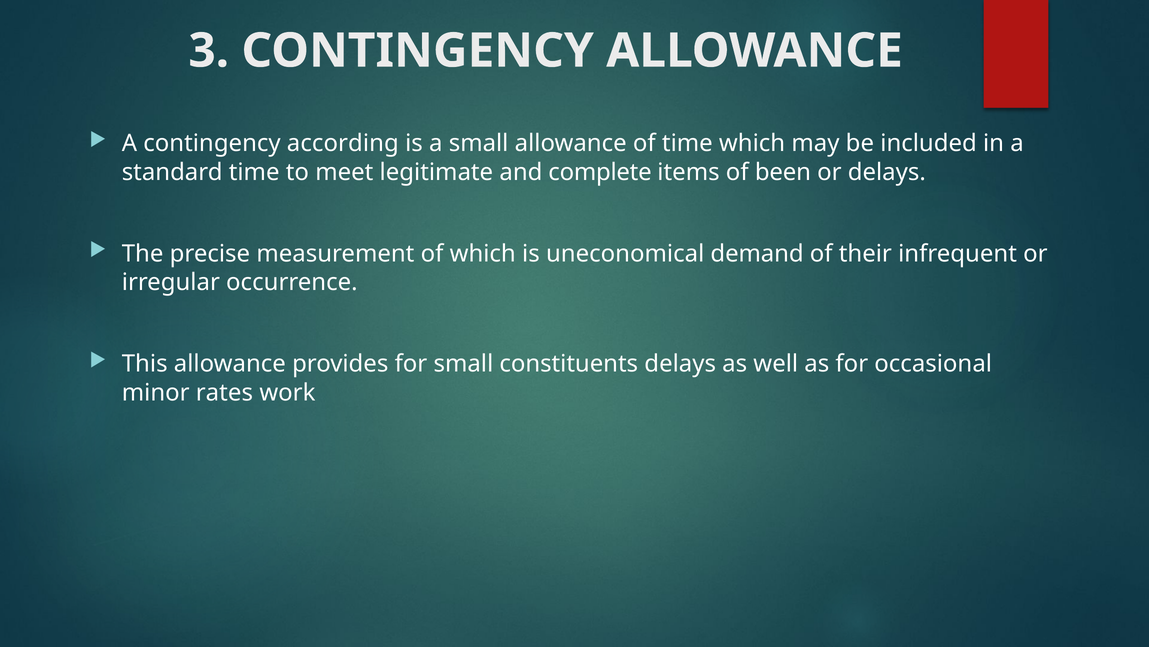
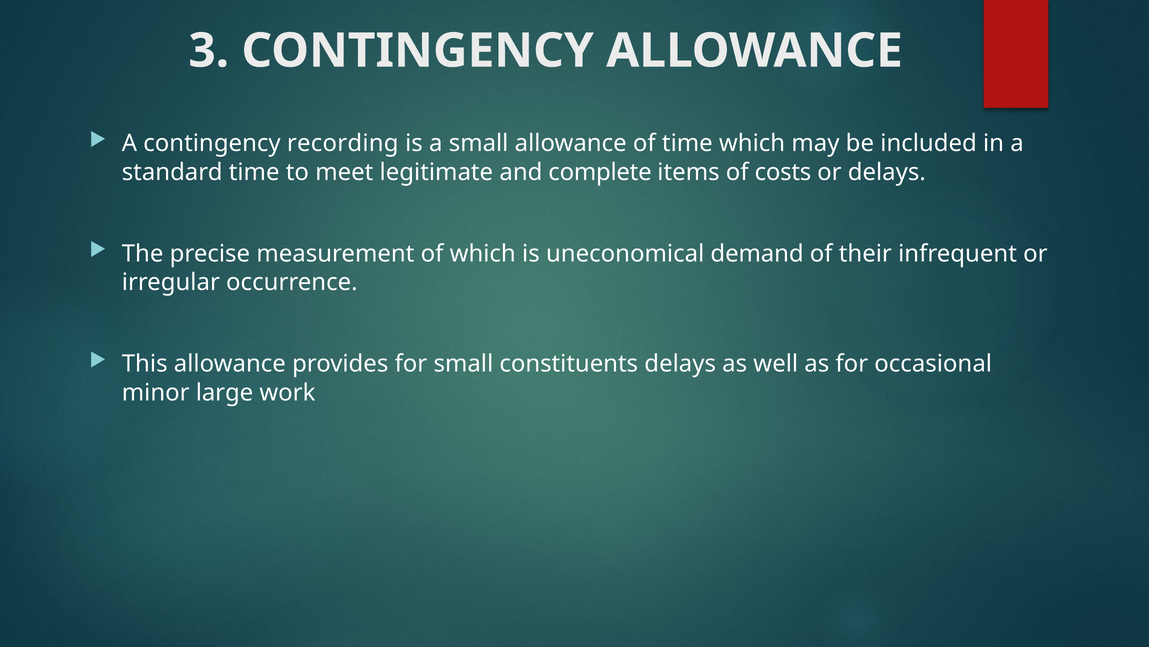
according: according -> recording
been: been -> costs
rates: rates -> large
